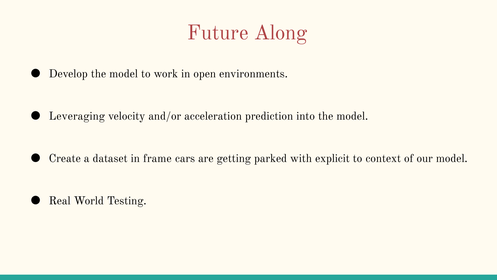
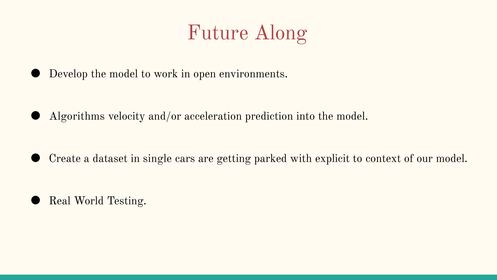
Leveraging: Leveraging -> Algorithms
frame: frame -> single
